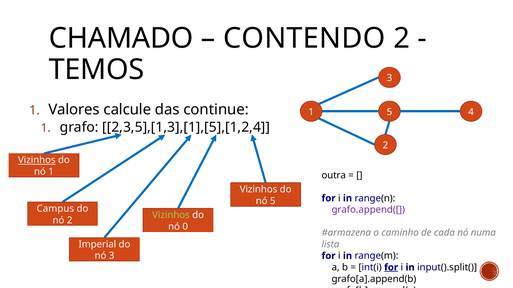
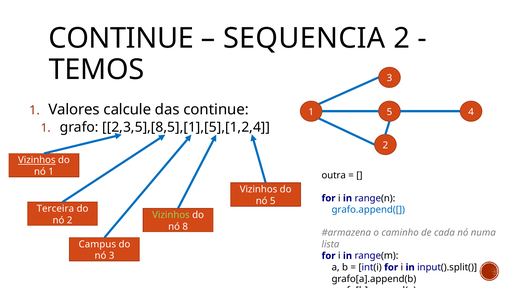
CHAMADO at (121, 38): CHAMADO -> CONTINUE
CONTENDO: CONTENDO -> SEQUENCIA
2,3,5],[1,3],[1],[5],[1,2,4: 2,3,5],[1,3],[1],[5],[1,2,4 -> 2,3,5],[8,5],[1],[5],[1,2,4
Campus: Campus -> Terceira
grafo.append([ colour: purple -> blue
0: 0 -> 8
Imperial: Imperial -> Campus
for at (391, 268) underline: present -> none
